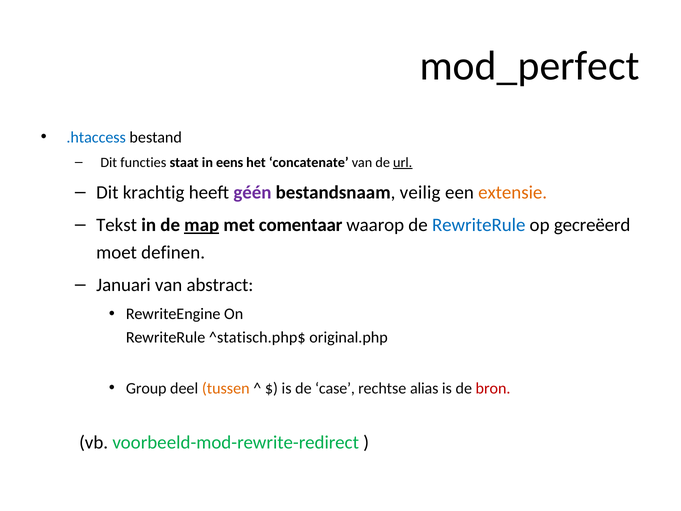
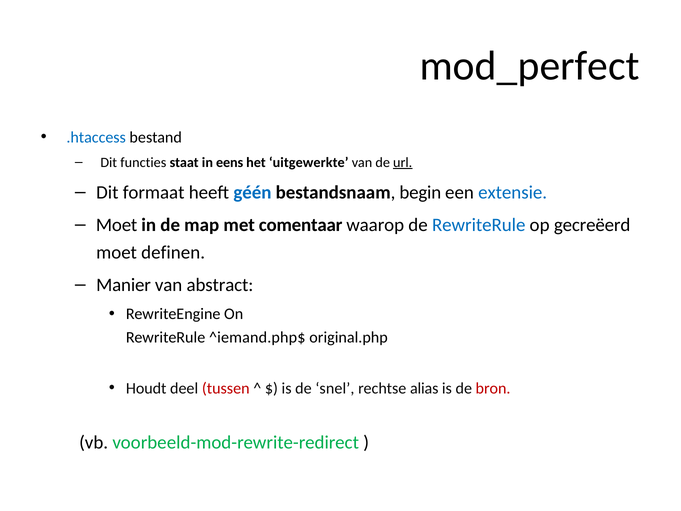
concatenate: concatenate -> uitgewerkte
krachtig: krachtig -> formaat
géén colour: purple -> blue
veilig: veilig -> begin
extensie colour: orange -> blue
Tekst at (117, 225): Tekst -> Moet
map underline: present -> none
Januari: Januari -> Manier
^statisch.php$: ^statisch.php$ -> ^iemand.php$
Group: Group -> Houdt
tussen colour: orange -> red
case: case -> snel
